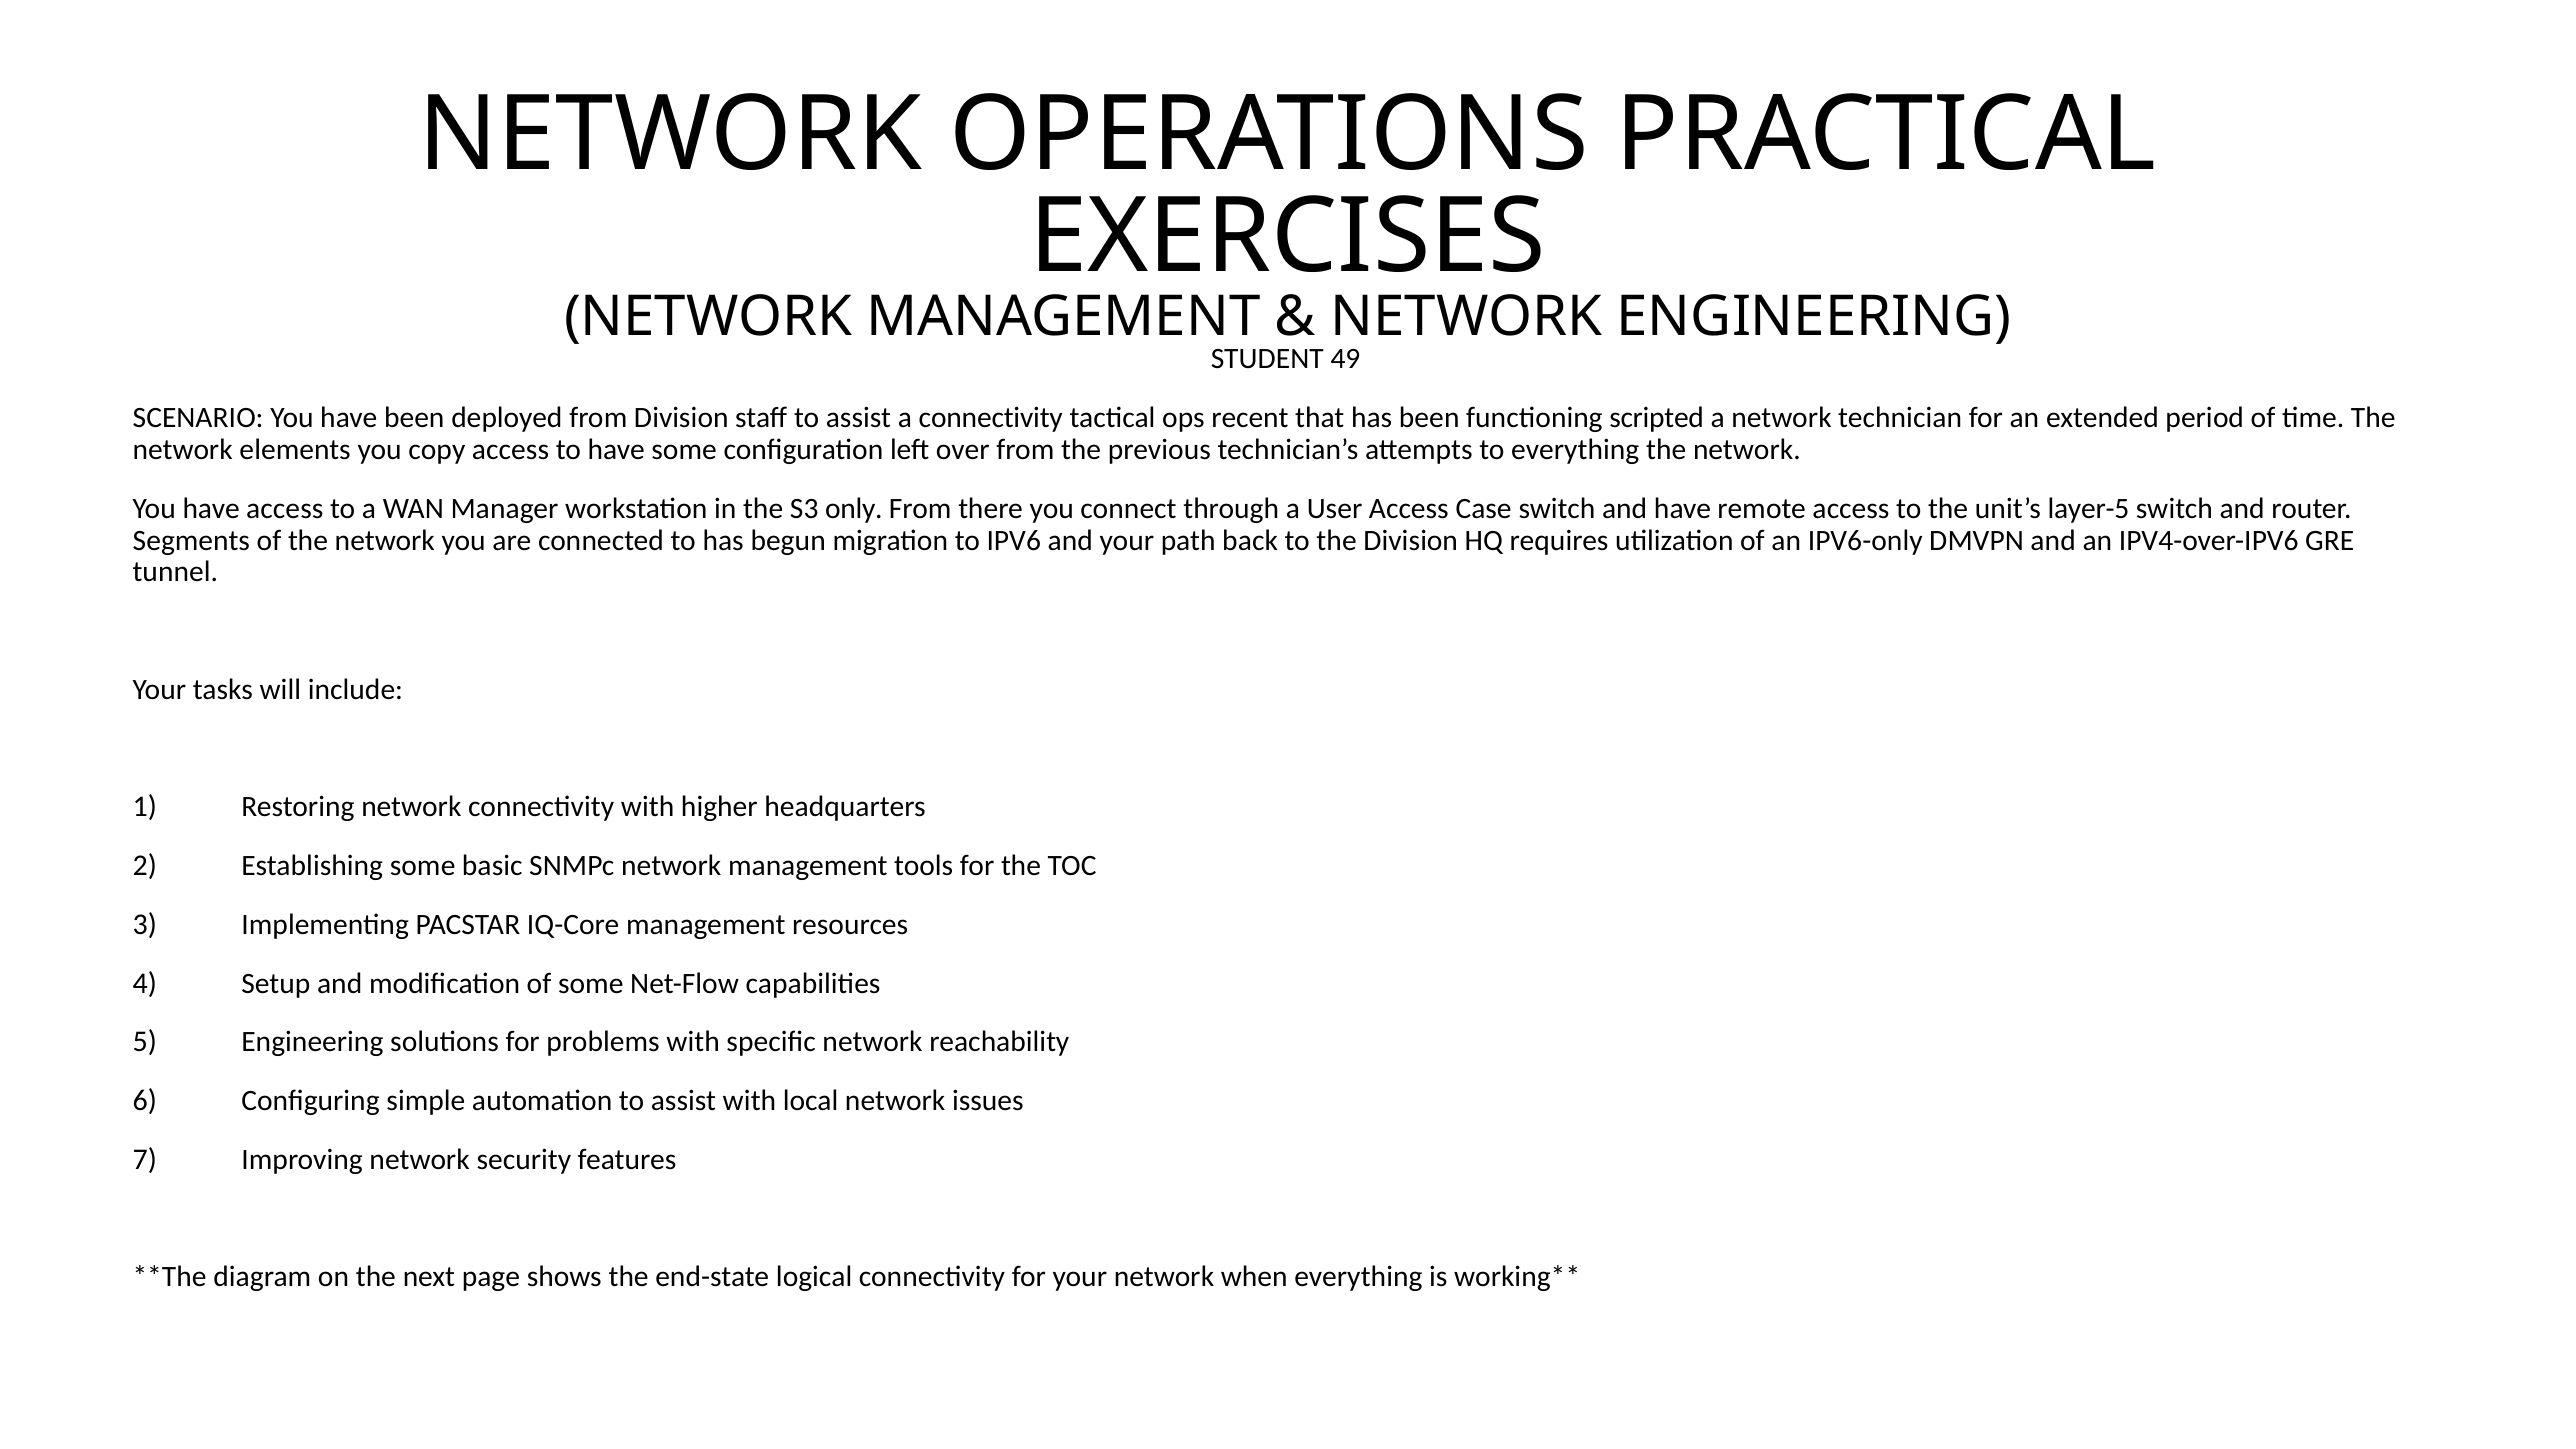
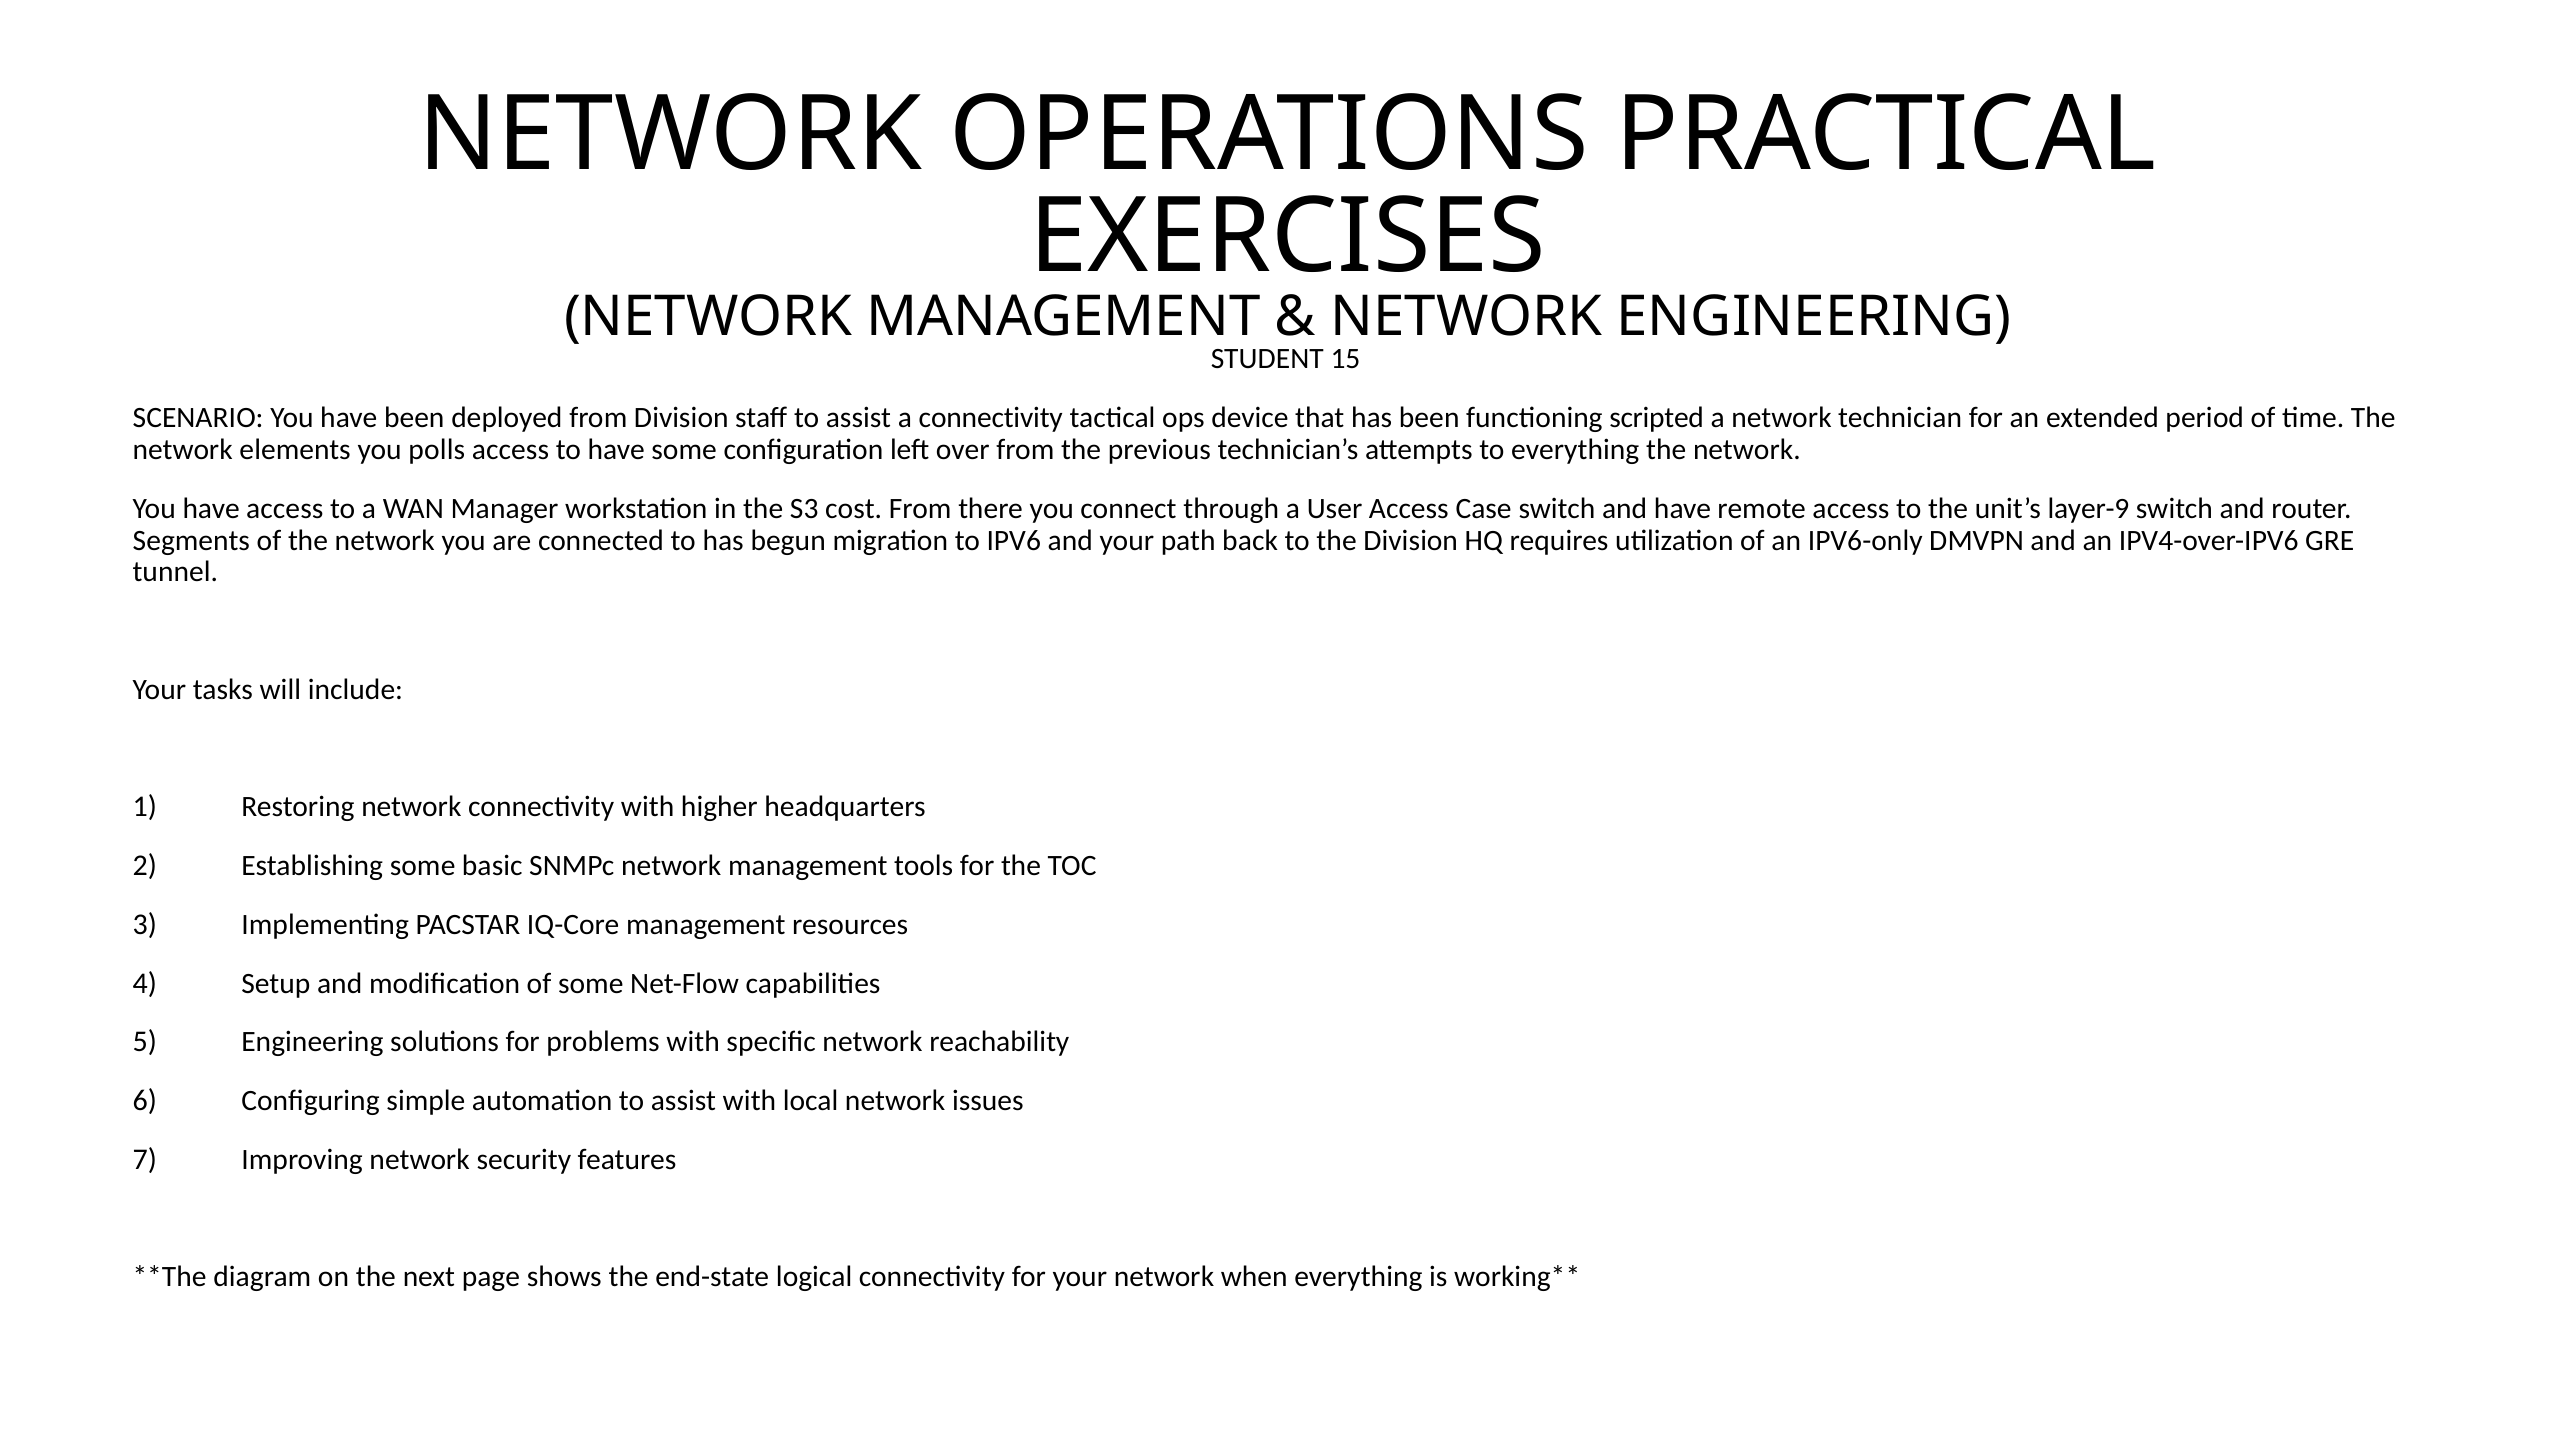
49: 49 -> 15
recent: recent -> device
copy: copy -> polls
only: only -> cost
layer-5: layer-5 -> layer-9
